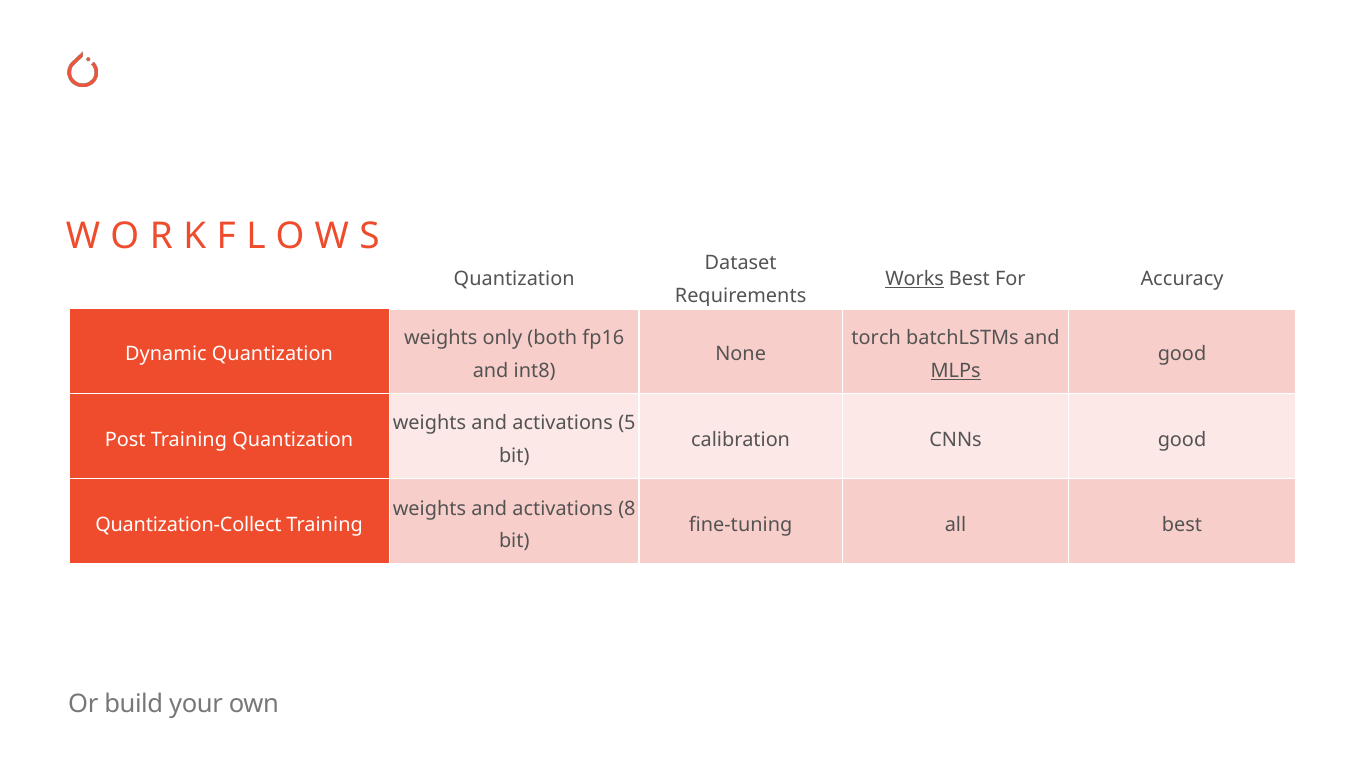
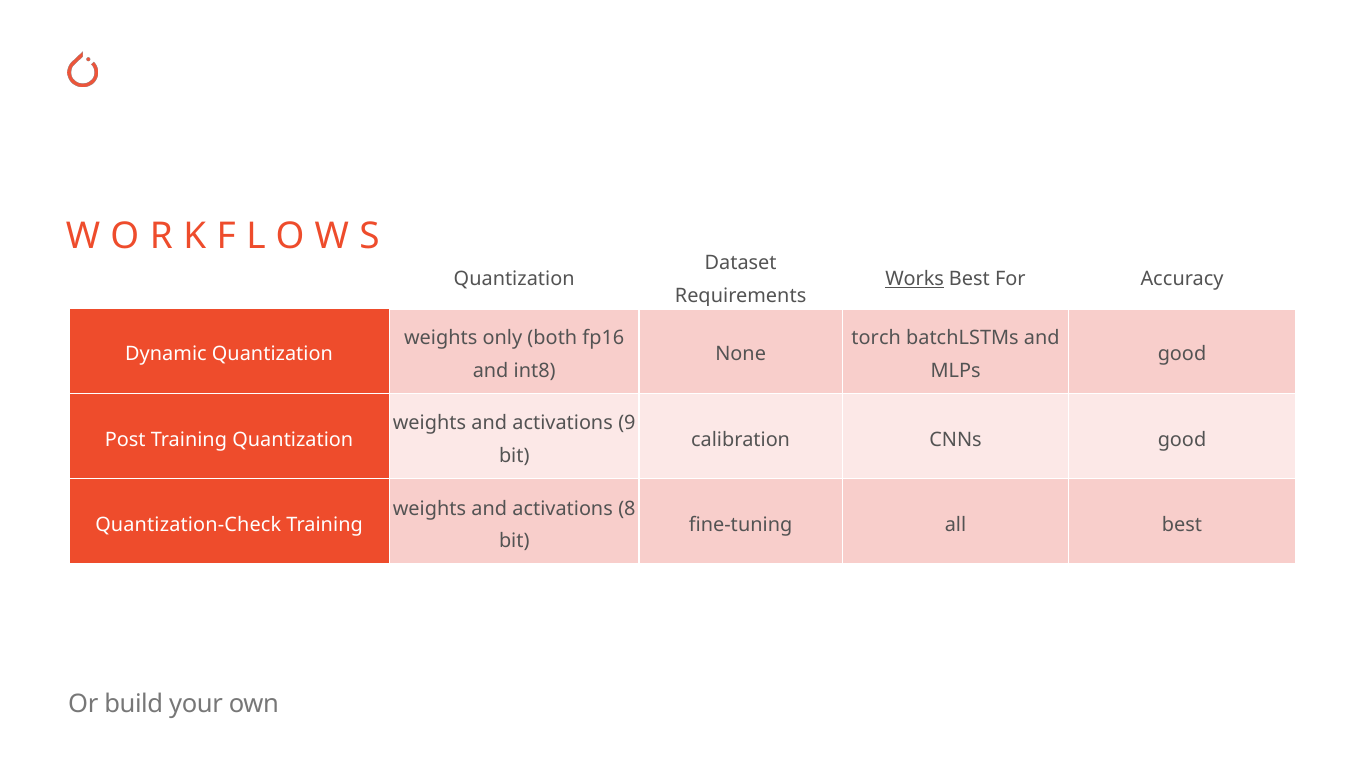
MLPs underline: present -> none
5: 5 -> 9
Quantization-Collect: Quantization-Collect -> Quantization-Check
